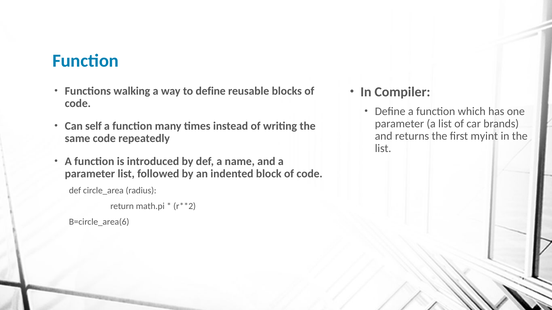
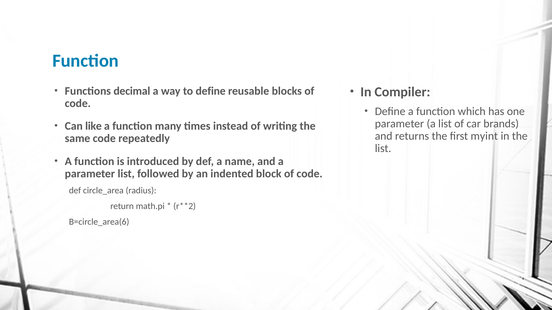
walking: walking -> decimal
self: self -> like
